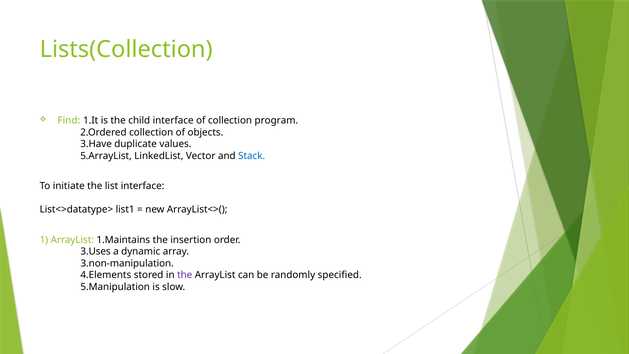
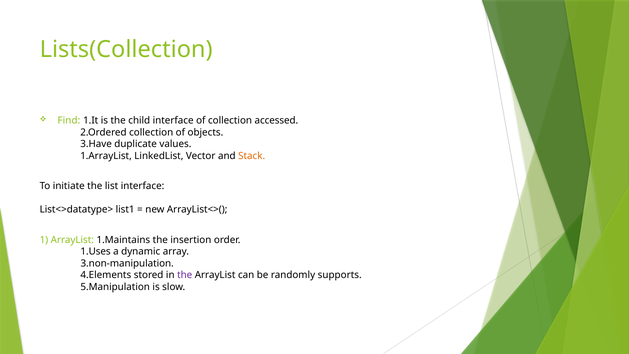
program: program -> accessed
5.ArrayList: 5.ArrayList -> 1.ArrayList
Stack colour: blue -> orange
3.Uses: 3.Uses -> 1.Uses
specified: specified -> supports
